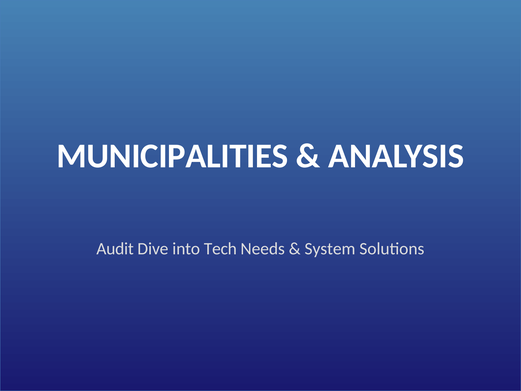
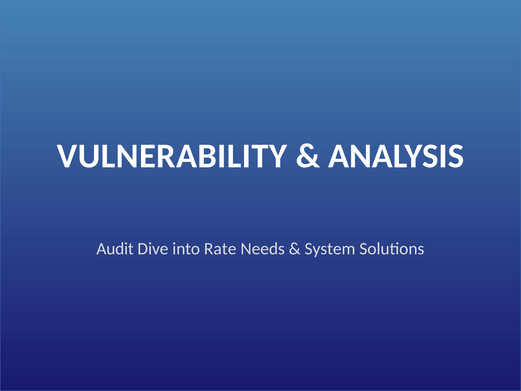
MUNICIPALITIES: MUNICIPALITIES -> VULNERABILITY
Tech: Tech -> Rate
